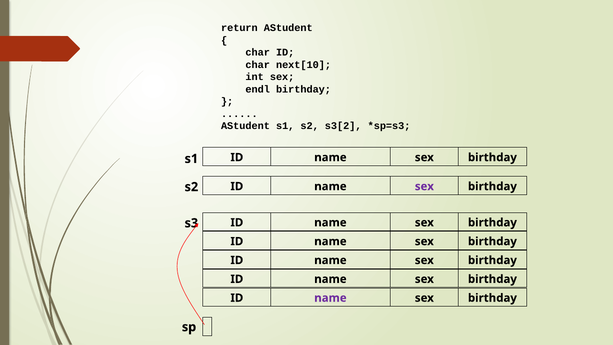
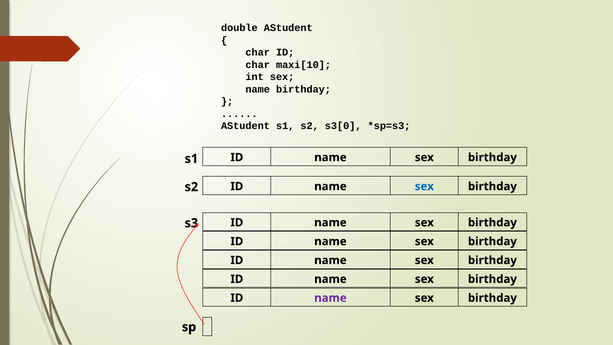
return: return -> double
next[10: next[10 -> maxi[10
endl at (258, 89): endl -> name
s3[2: s3[2 -> s3[0
sex at (424, 186) colour: purple -> blue
